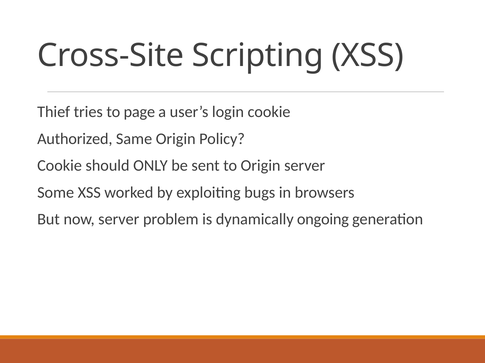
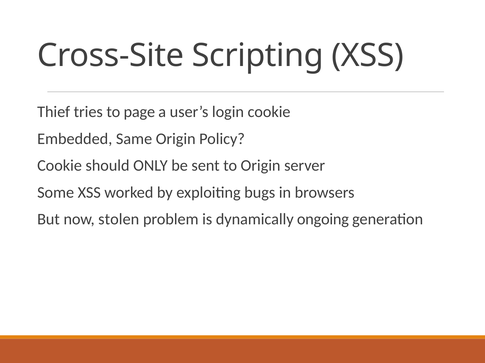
Authorized: Authorized -> Embedded
now server: server -> stolen
